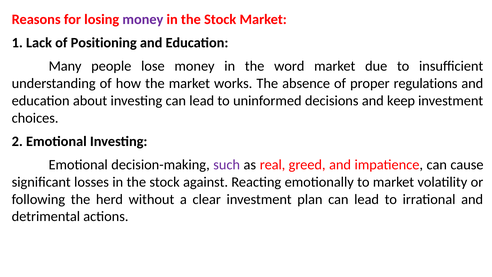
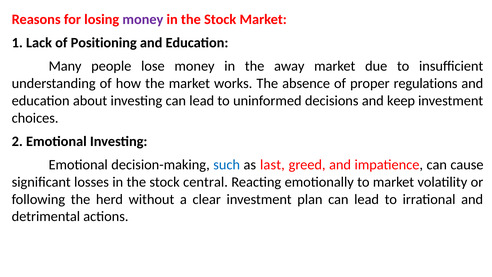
word: word -> away
such colour: purple -> blue
real: real -> last
against: against -> central
